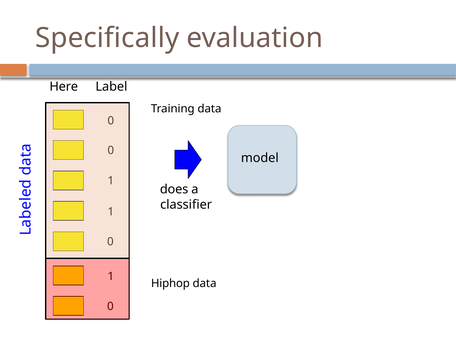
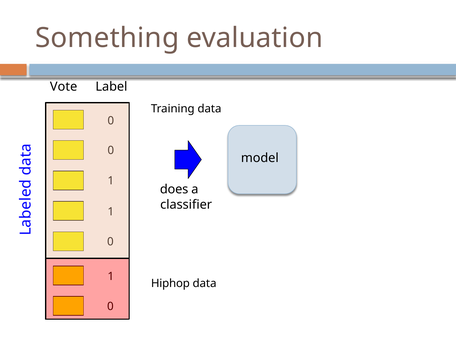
Specifically: Specifically -> Something
Here: Here -> Vote
